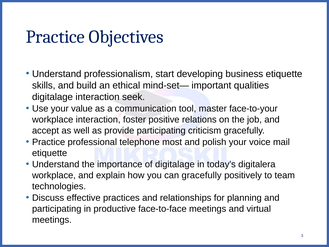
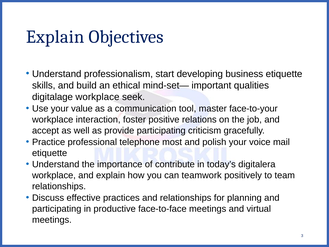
Practice at (55, 37): Practice -> Explain
digitalage interaction: interaction -> workplace
of digitalage: digitalage -> contribute
can gracefully: gracefully -> teamwork
technologies at (59, 186): technologies -> relationships
